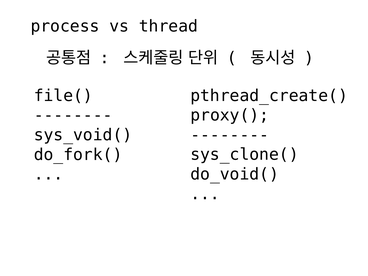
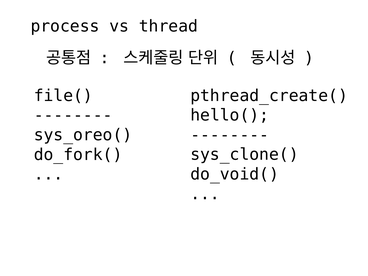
proxy(: proxy( -> hello(
sys_void(: sys_void( -> sys_oreo(
